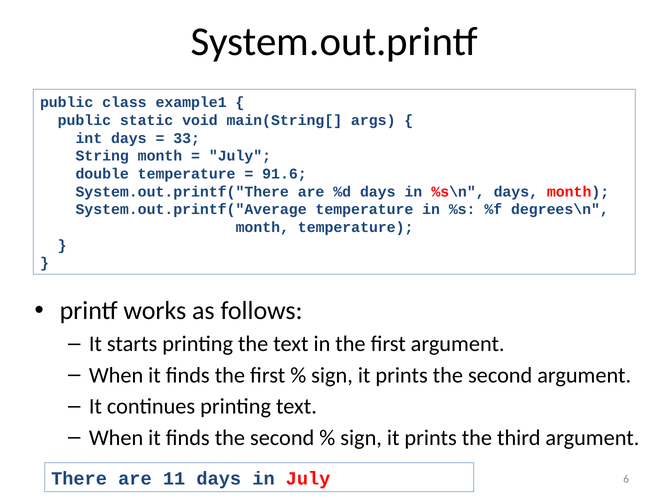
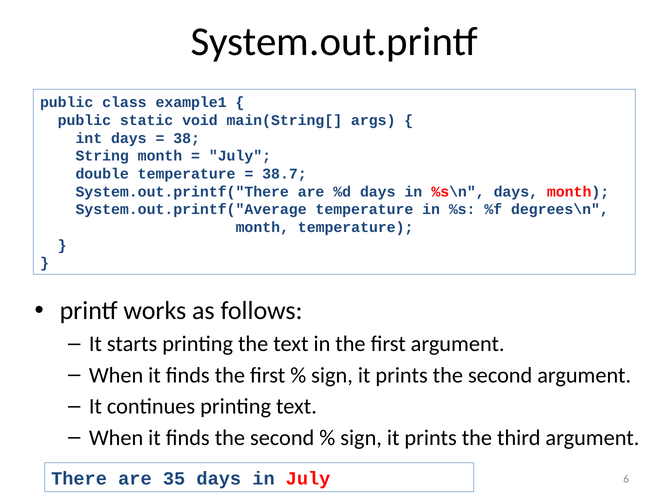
33: 33 -> 38
91.6: 91.6 -> 38.7
11: 11 -> 35
